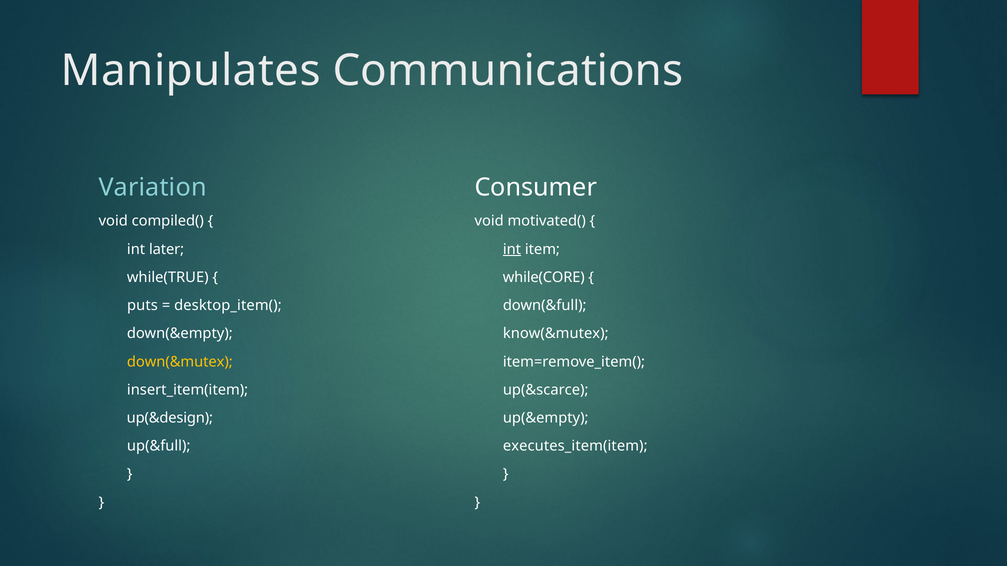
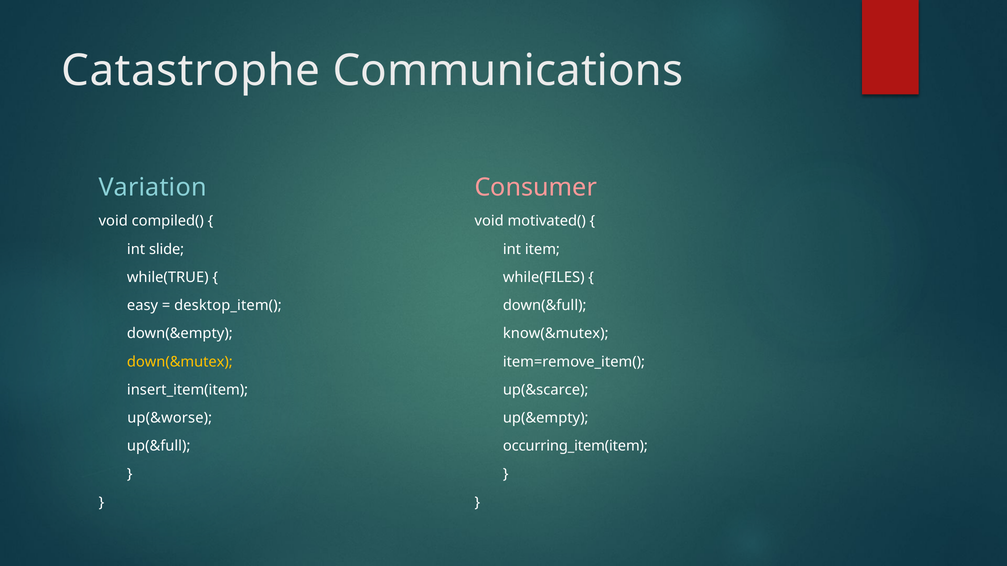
Manipulates: Manipulates -> Catastrophe
Consumer colour: white -> pink
later: later -> slide
int at (512, 249) underline: present -> none
while(CORE: while(CORE -> while(FILES
puts: puts -> easy
up(&design: up(&design -> up(&worse
executes_item(item: executes_item(item -> occurring_item(item
